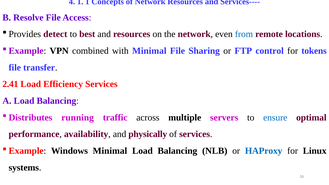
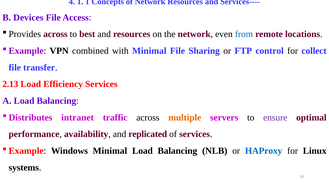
Resolve: Resolve -> Devices
detect at (55, 34): detect -> across
tokens: tokens -> collect
2.41: 2.41 -> 2.13
running: running -> intranet
multiple colour: black -> orange
ensure colour: blue -> purple
physically: physically -> replicated
